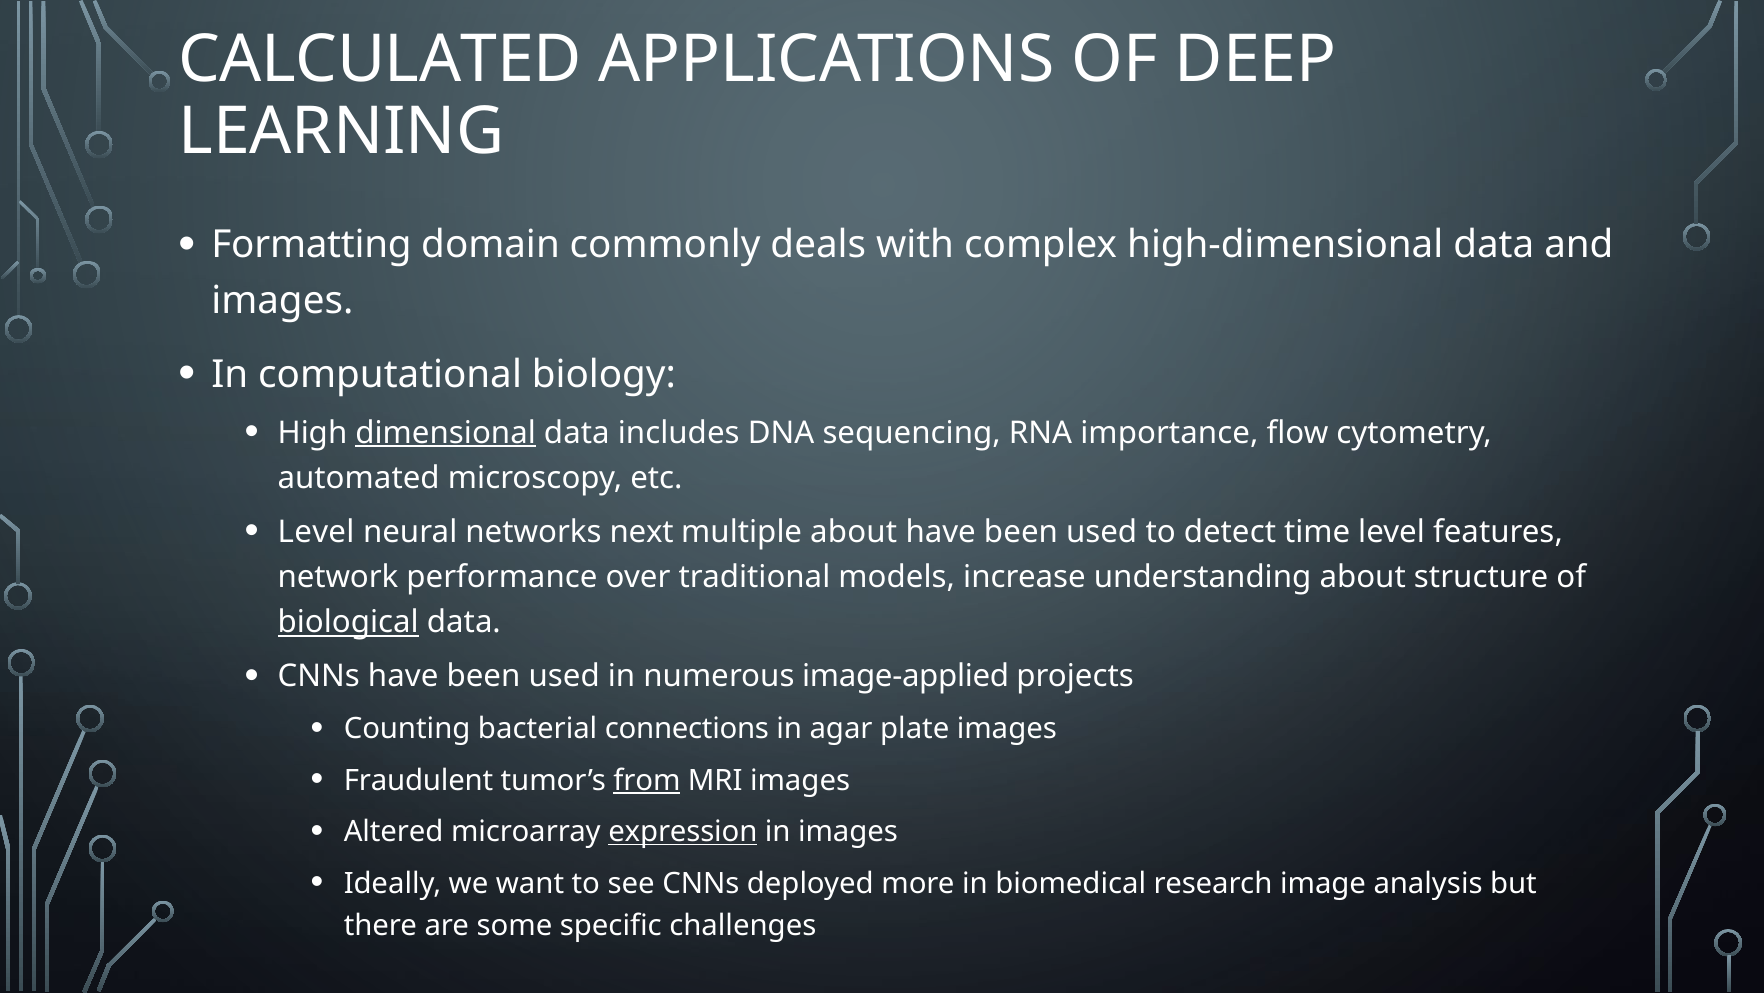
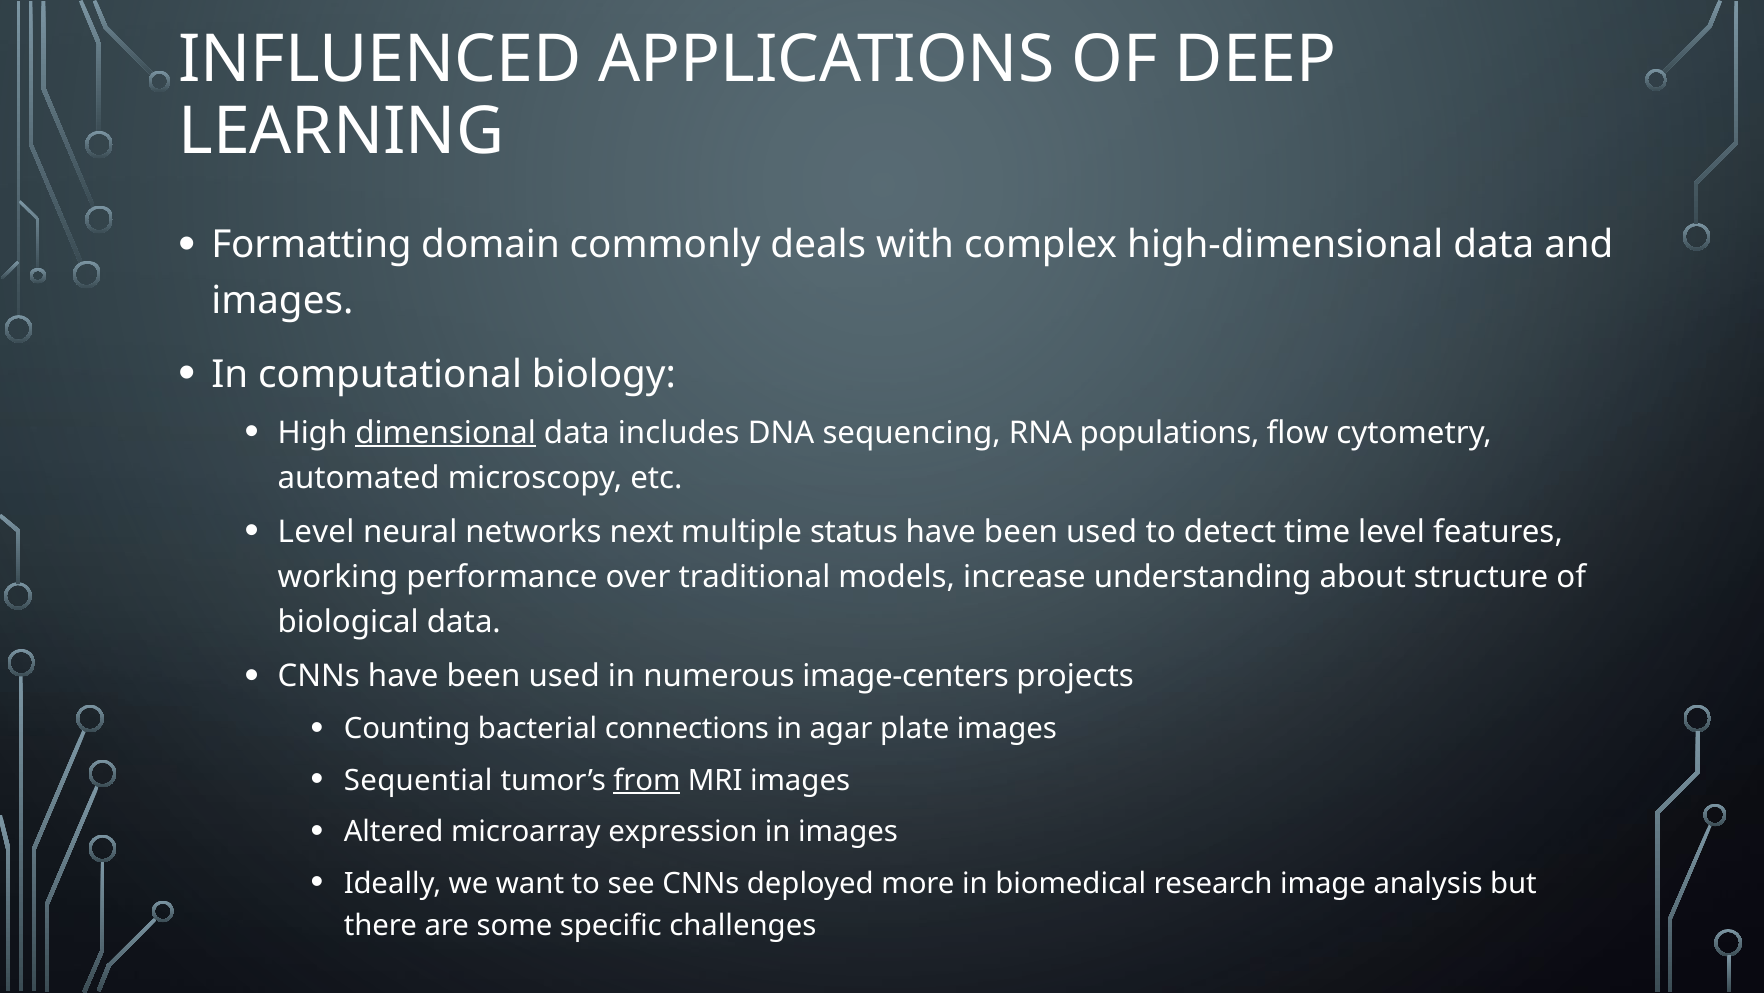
CALCULATED: CALCULATED -> INFLUENCED
importance: importance -> populations
multiple about: about -> status
network: network -> working
biological underline: present -> none
image-applied: image-applied -> image-centers
Fraudulent: Fraudulent -> Sequential
expression underline: present -> none
